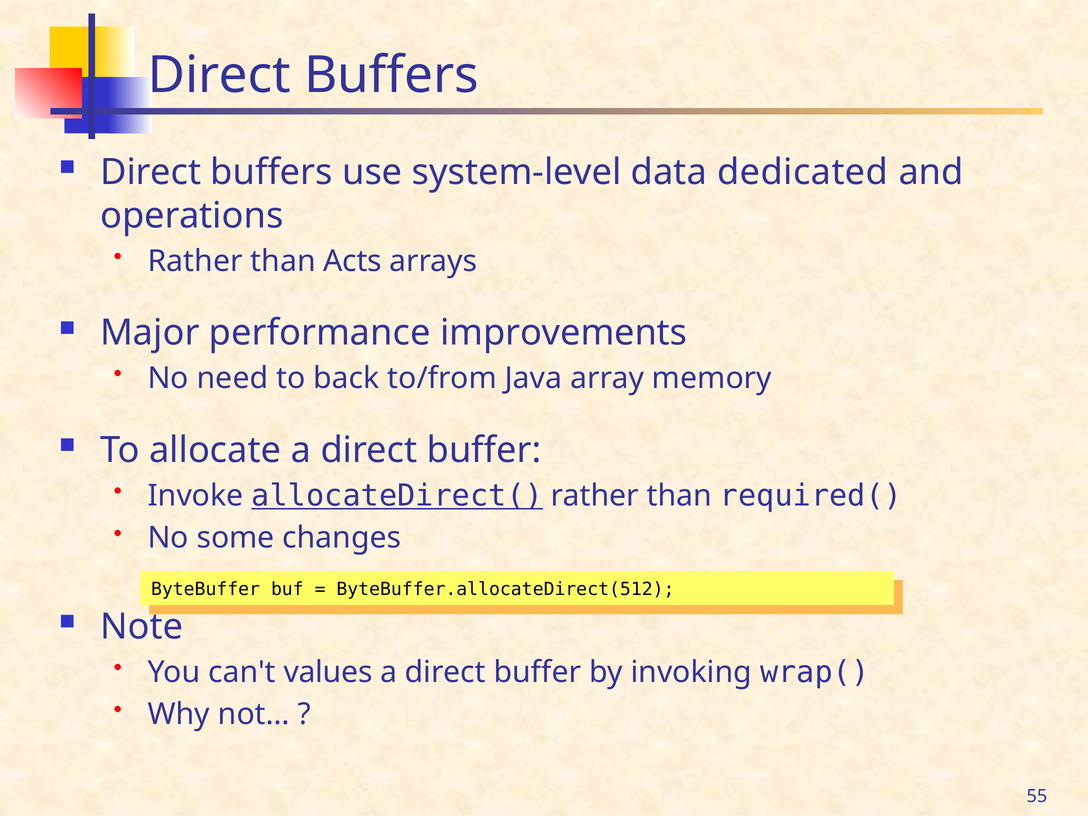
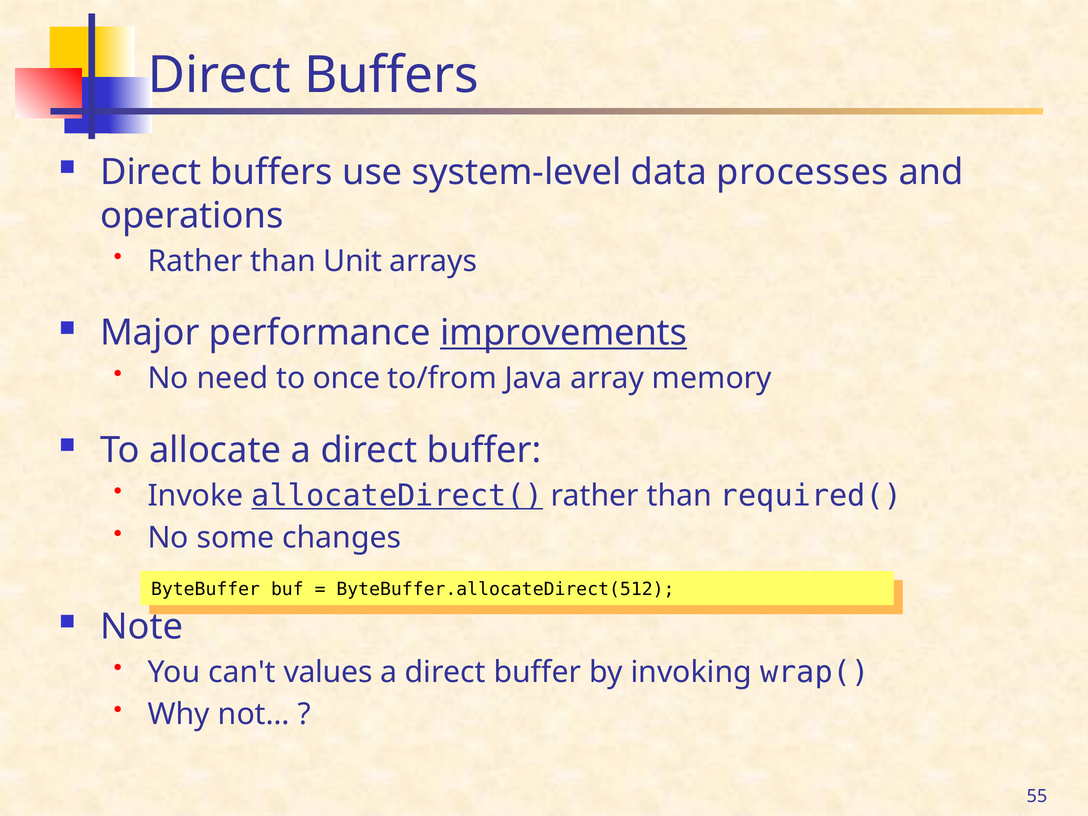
dedicated: dedicated -> processes
Acts: Acts -> Unit
improvements underline: none -> present
back: back -> once
